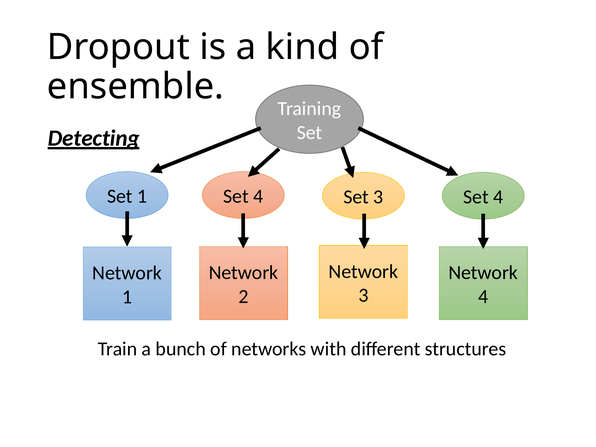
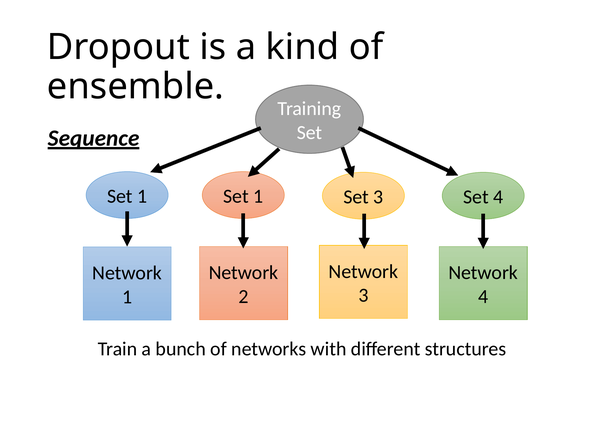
Detecting: Detecting -> Sequence
1 Set 4: 4 -> 1
